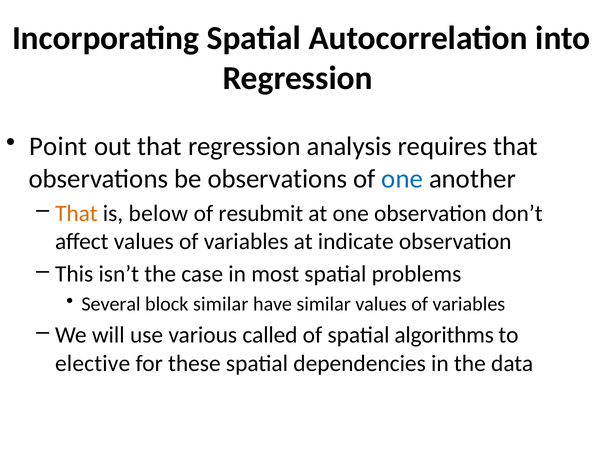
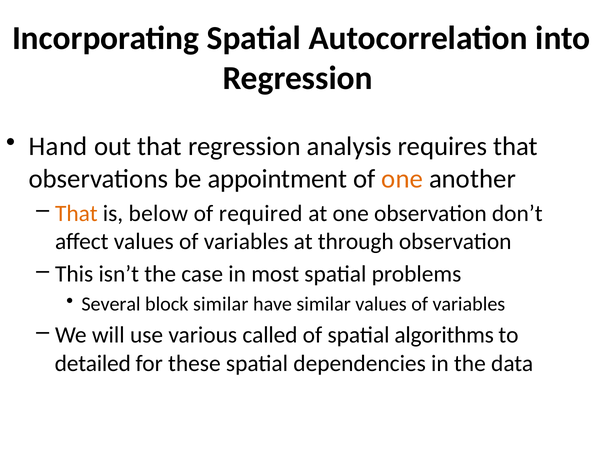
Point: Point -> Hand
be observations: observations -> appointment
one at (402, 179) colour: blue -> orange
resubmit: resubmit -> required
indicate: indicate -> through
elective: elective -> detailed
